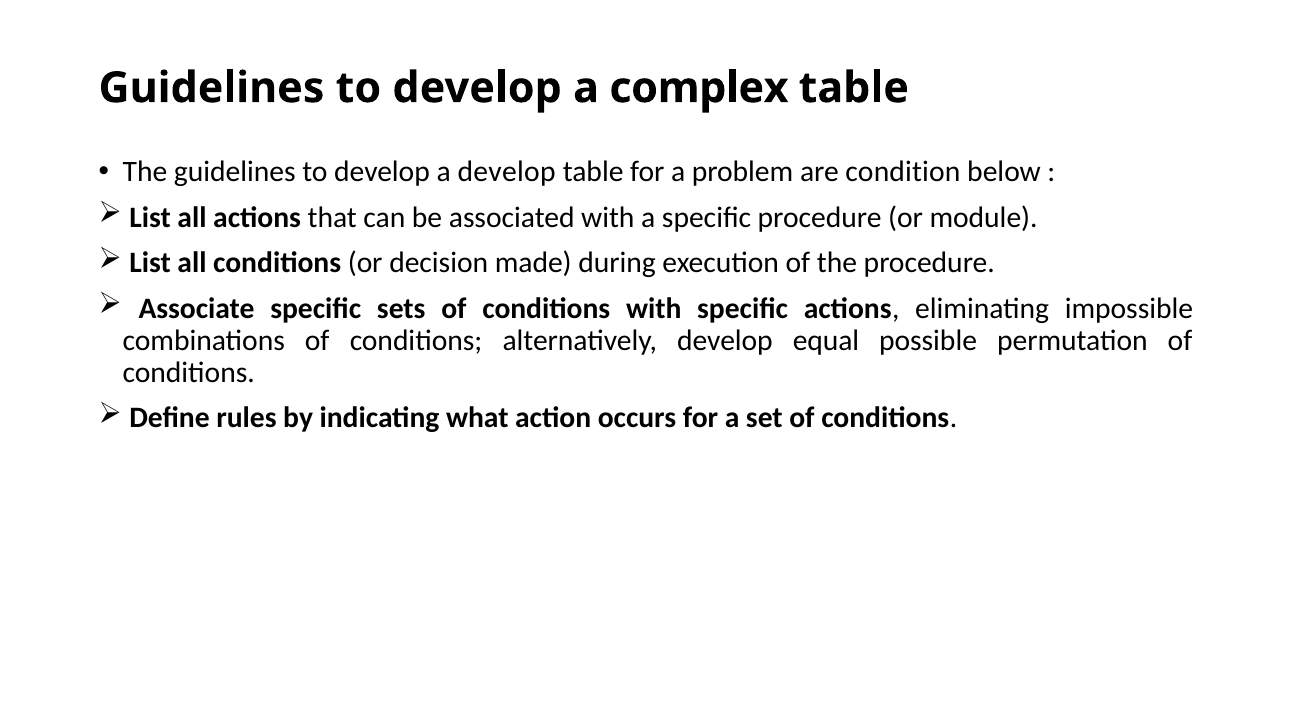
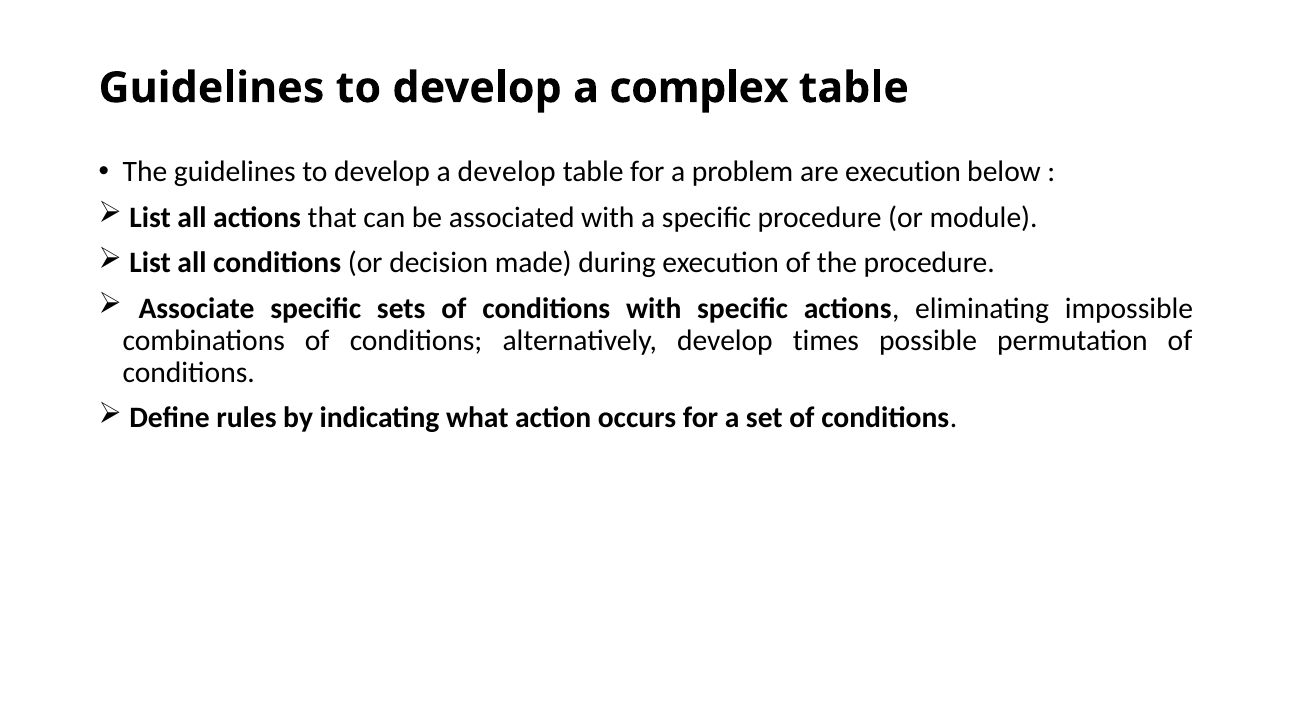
are condition: condition -> execution
equal: equal -> times
